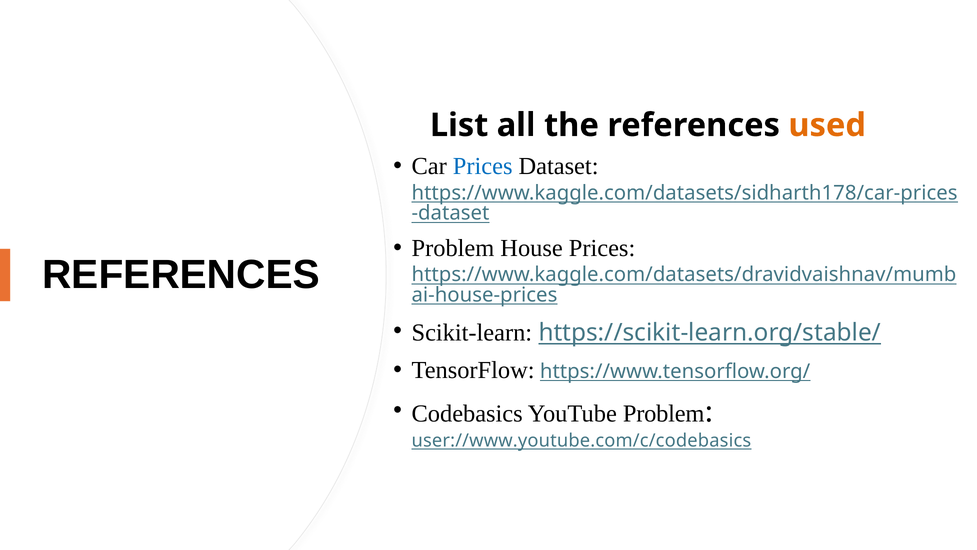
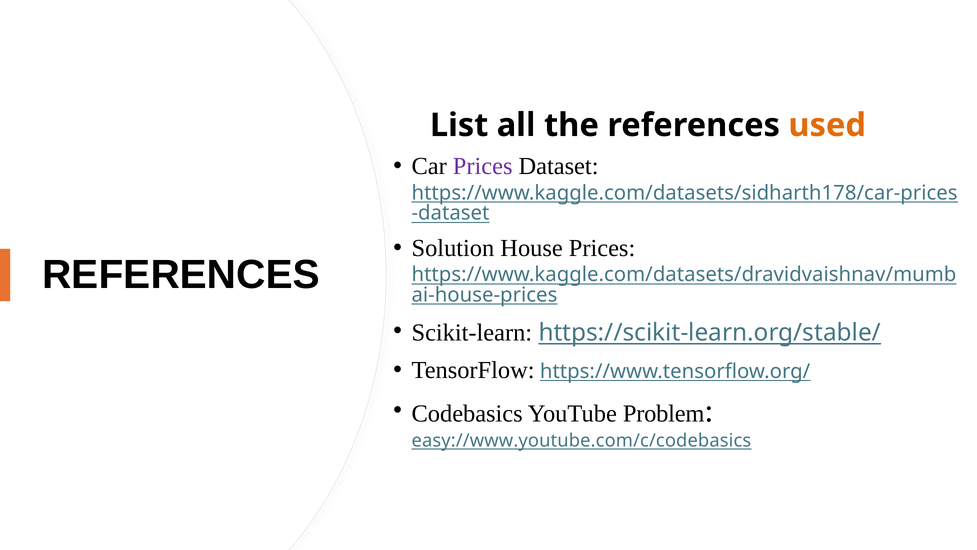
Prices at (483, 166) colour: blue -> purple
Problem at (453, 248): Problem -> Solution
user://www.youtube.com/c/codebasics: user://www.youtube.com/c/codebasics -> easy://www.youtube.com/c/codebasics
